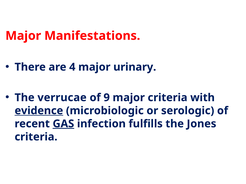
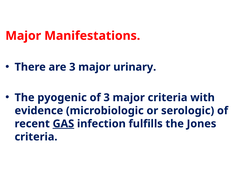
are 4: 4 -> 3
verrucae: verrucae -> pyogenic
of 9: 9 -> 3
evidence underline: present -> none
